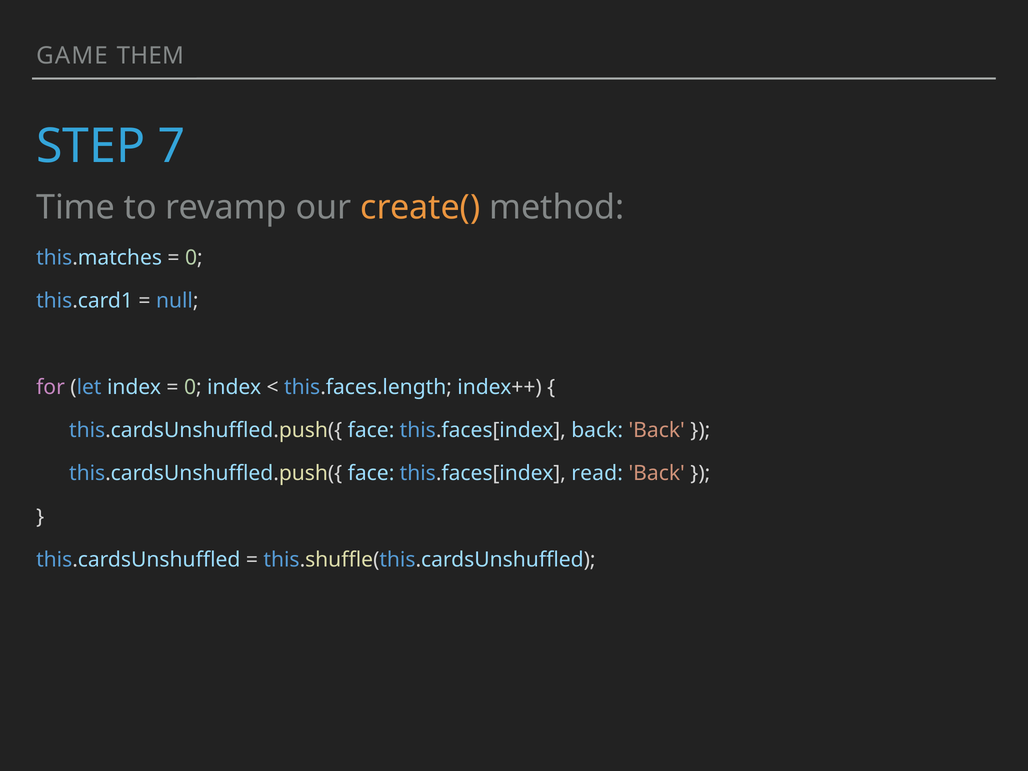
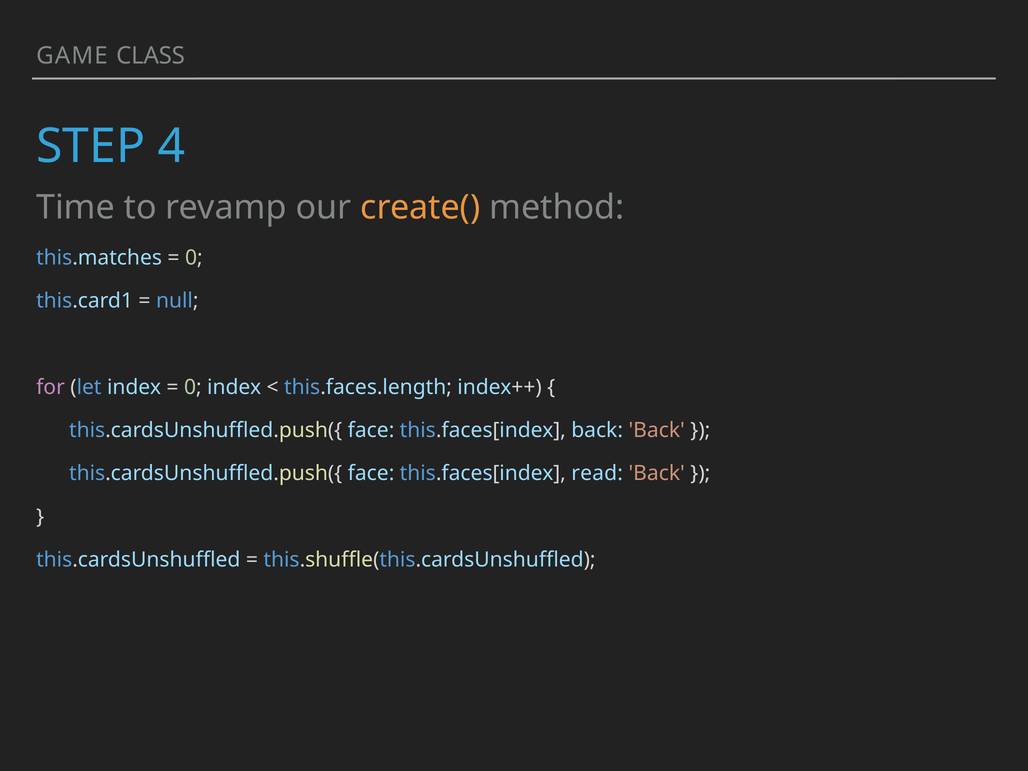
THEM: THEM -> CLASS
7: 7 -> 4
